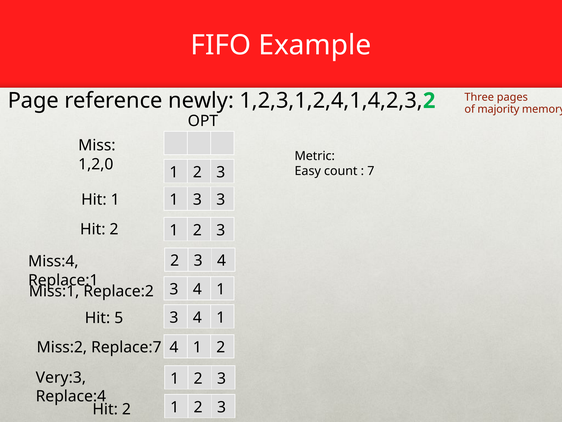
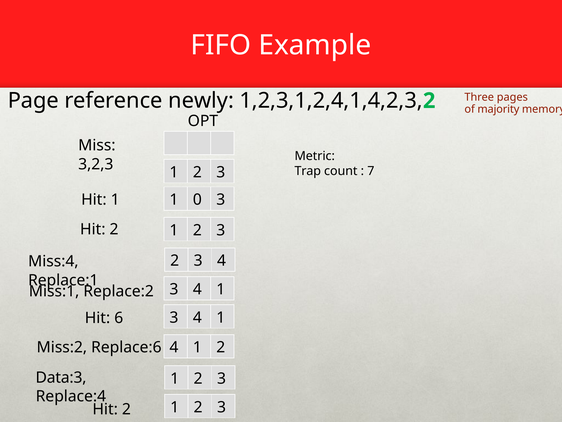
1,2,0: 1,2,0 -> 3,2,3
Easy: Easy -> Trap
3 at (197, 199): 3 -> 0
5: 5 -> 6
Replace:7: Replace:7 -> Replace:6
Very:3: Very:3 -> Data:3
